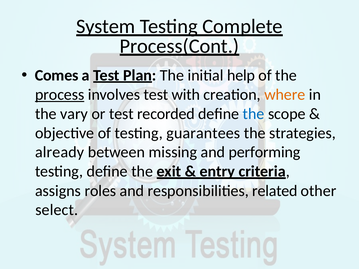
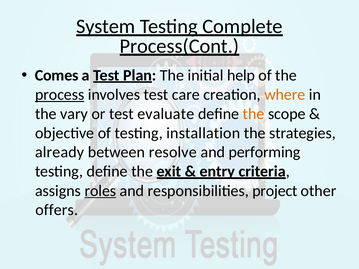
with: with -> care
recorded: recorded -> evaluate
the at (254, 114) colour: blue -> orange
guarantees: guarantees -> installation
missing: missing -> resolve
roles underline: none -> present
related: related -> project
select: select -> offers
